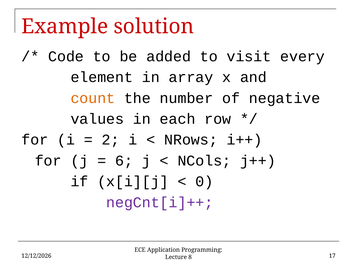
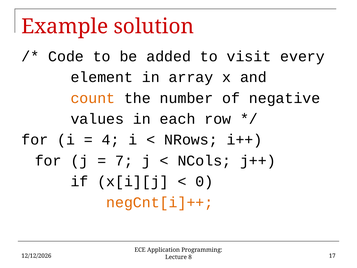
2: 2 -> 4
6: 6 -> 7
negCnt[i]++ colour: purple -> orange
